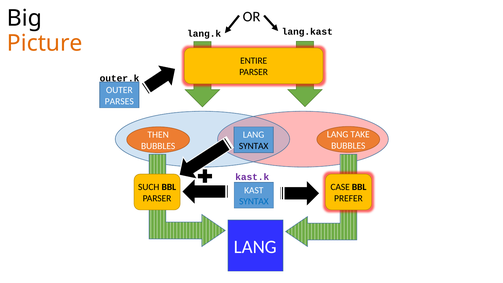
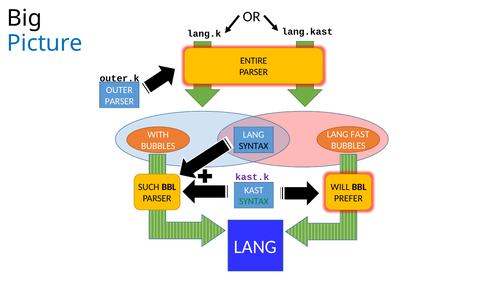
Picture colour: orange -> blue
PARSES at (119, 101): PARSES -> PARSER
TAKE: TAKE -> FAST
THEN: THEN -> WITH
CASE: CASE -> WILL
SYNTAX at (254, 202) colour: blue -> green
